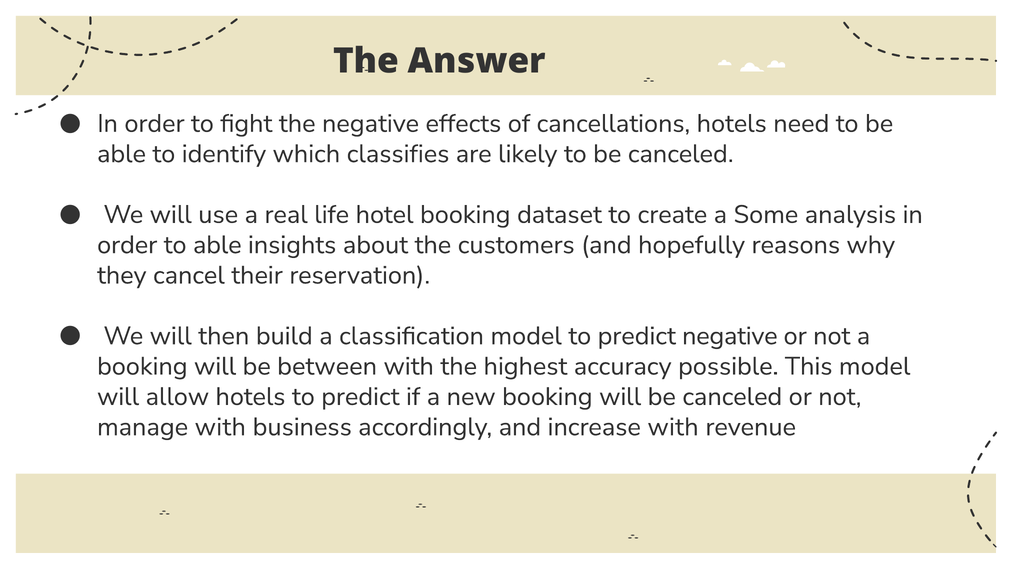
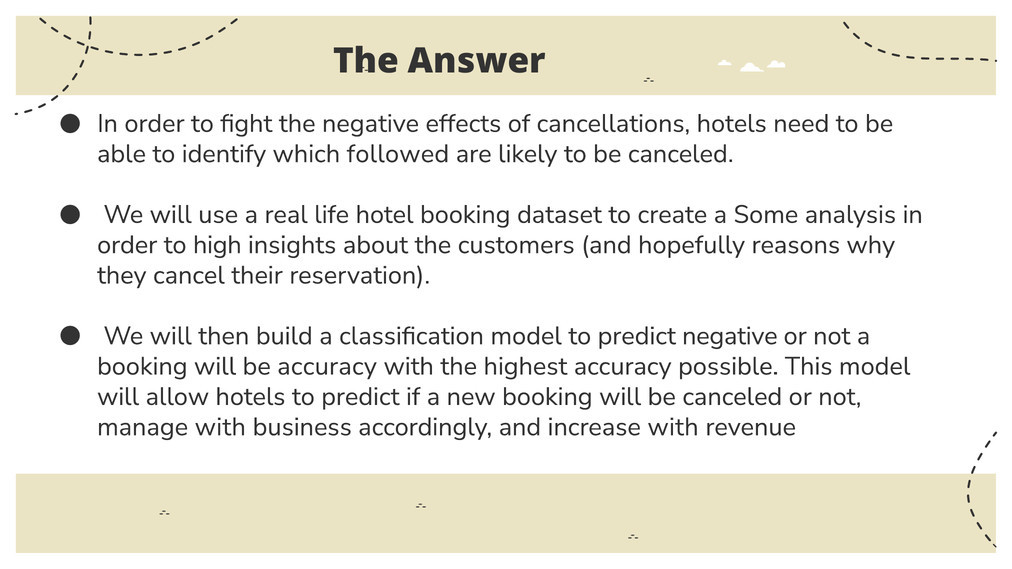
classifies: classifies -> followed
to able: able -> high
be between: between -> accuracy
